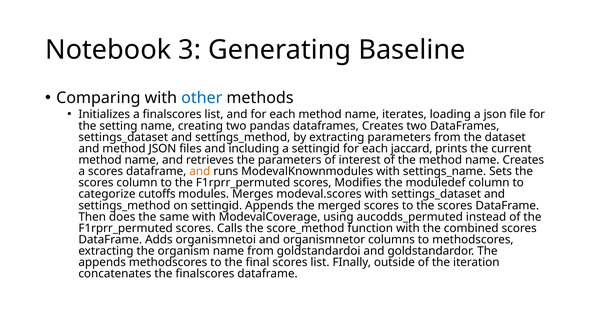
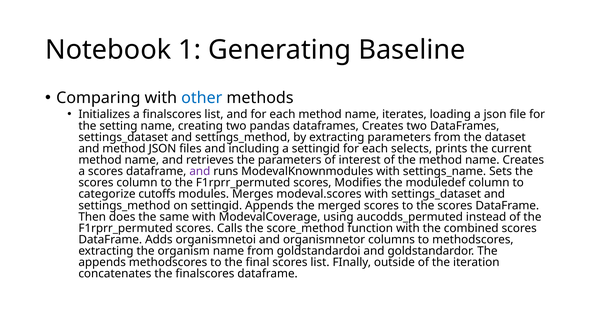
3: 3 -> 1
jaccard: jaccard -> selects
and at (200, 171) colour: orange -> purple
